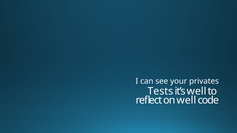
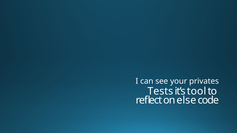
it’s well: well -> tool
on well: well -> else
